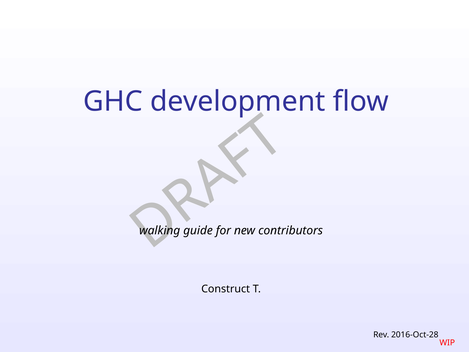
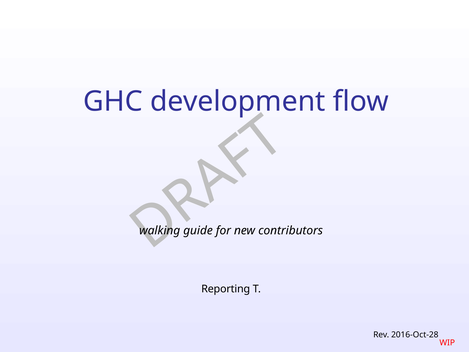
Construct: Construct -> Reporting
